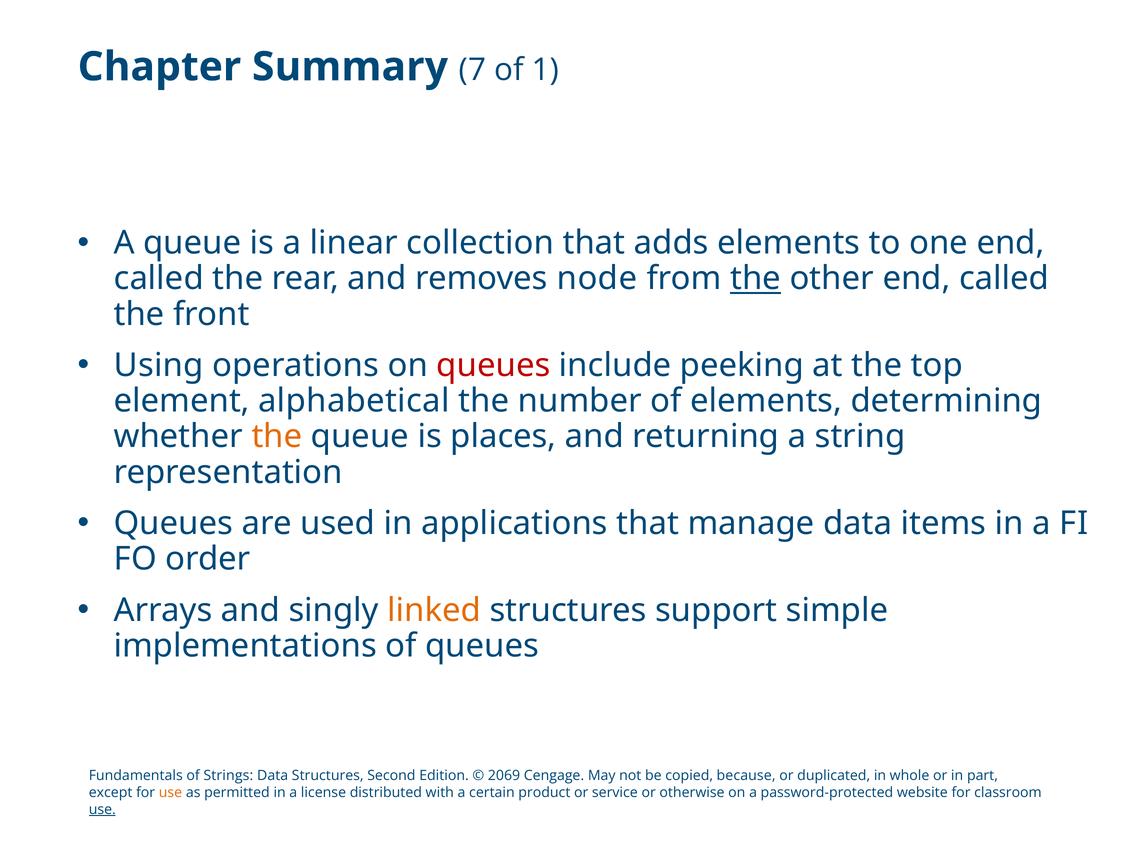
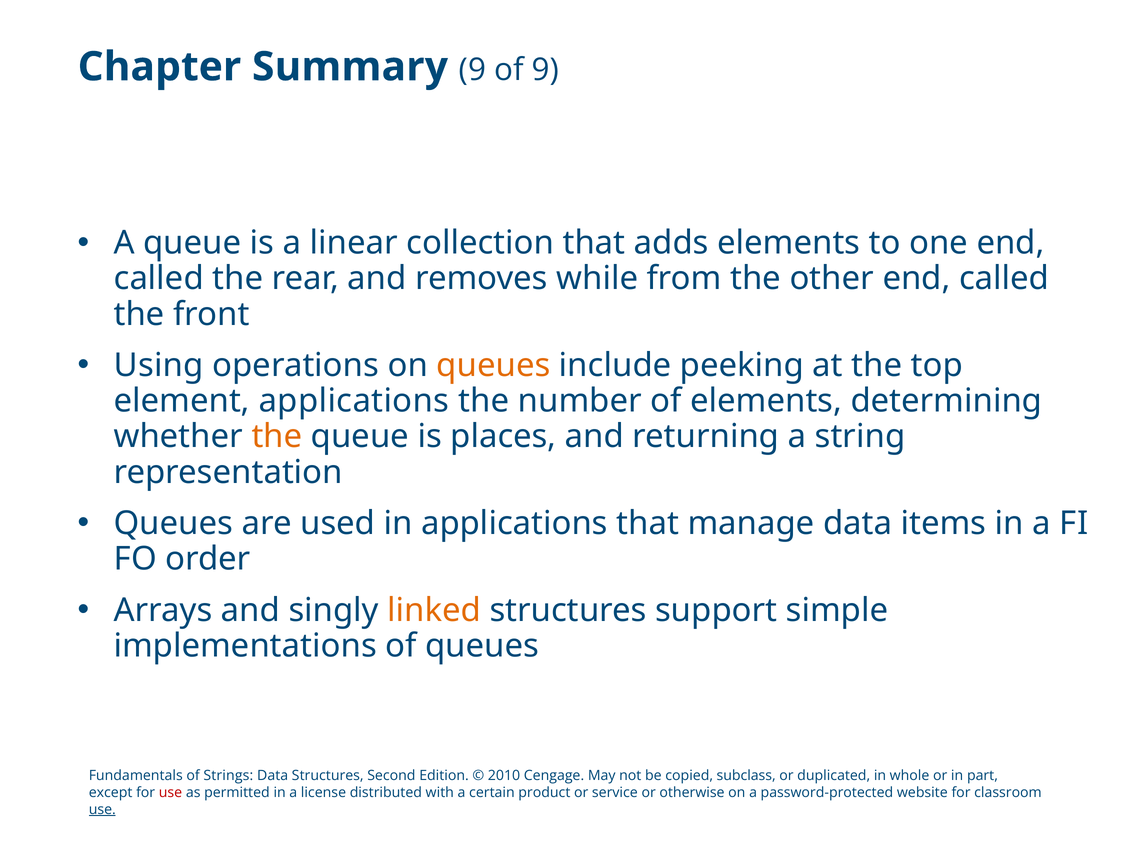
Summary 7: 7 -> 9
of 1: 1 -> 9
node: node -> while
the at (756, 279) underline: present -> none
queues at (493, 366) colour: red -> orange
element alphabetical: alphabetical -> applications
2069: 2069 -> 2010
because: because -> subclass
use at (170, 793) colour: orange -> red
